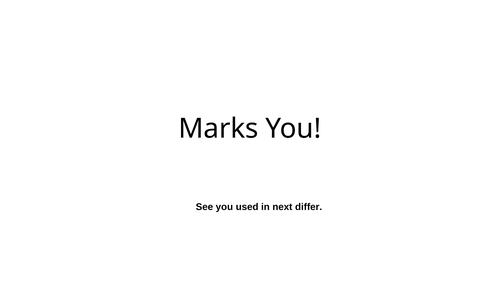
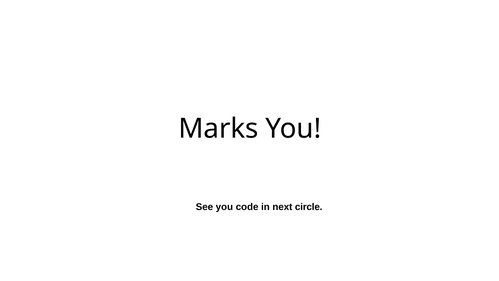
used: used -> code
differ: differ -> circle
